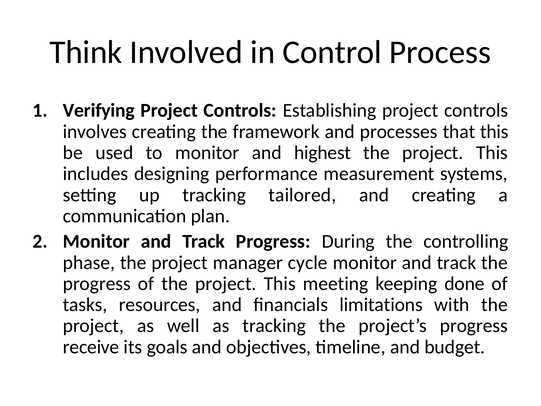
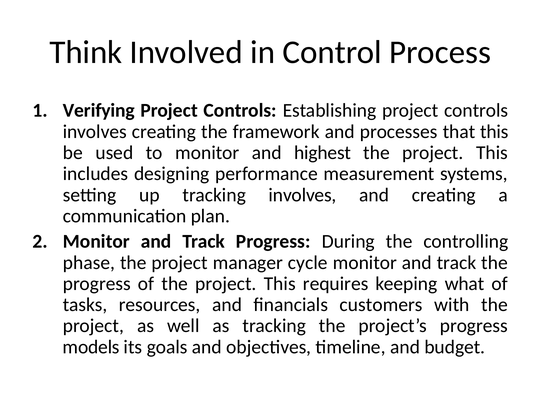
tracking tailored: tailored -> involves
meeting: meeting -> requires
done: done -> what
limitations: limitations -> customers
receive: receive -> models
